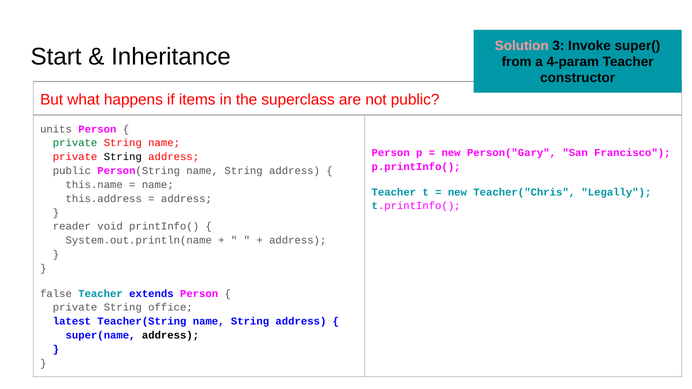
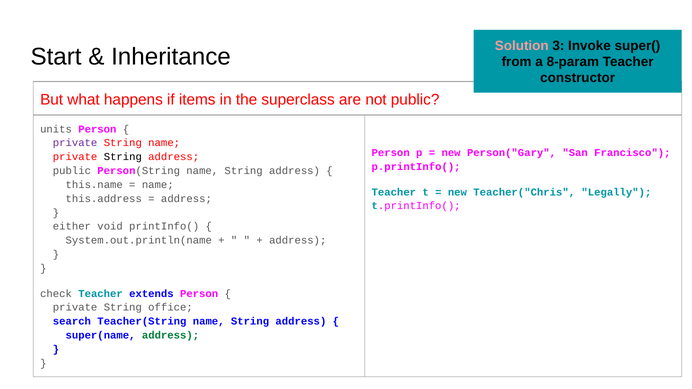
4-param: 4-param -> 8-param
private at (75, 143) colour: green -> purple
reader: reader -> either
false: false -> check
latest: latest -> search
address at (171, 336) colour: black -> green
